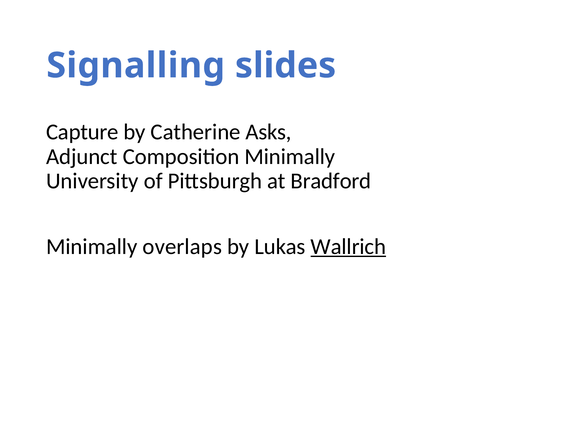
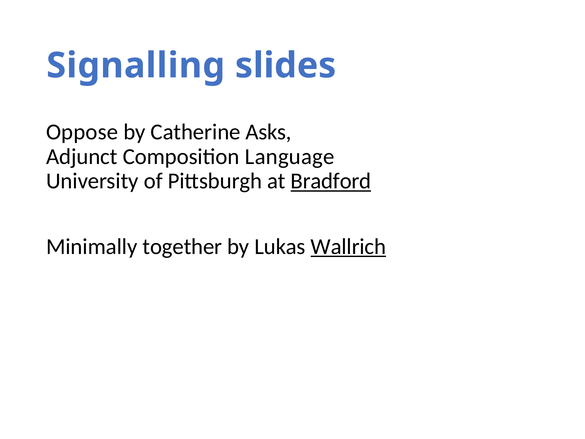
Capture: Capture -> Oppose
Composition Minimally: Minimally -> Language
Bradford underline: none -> present
overlaps: overlaps -> together
